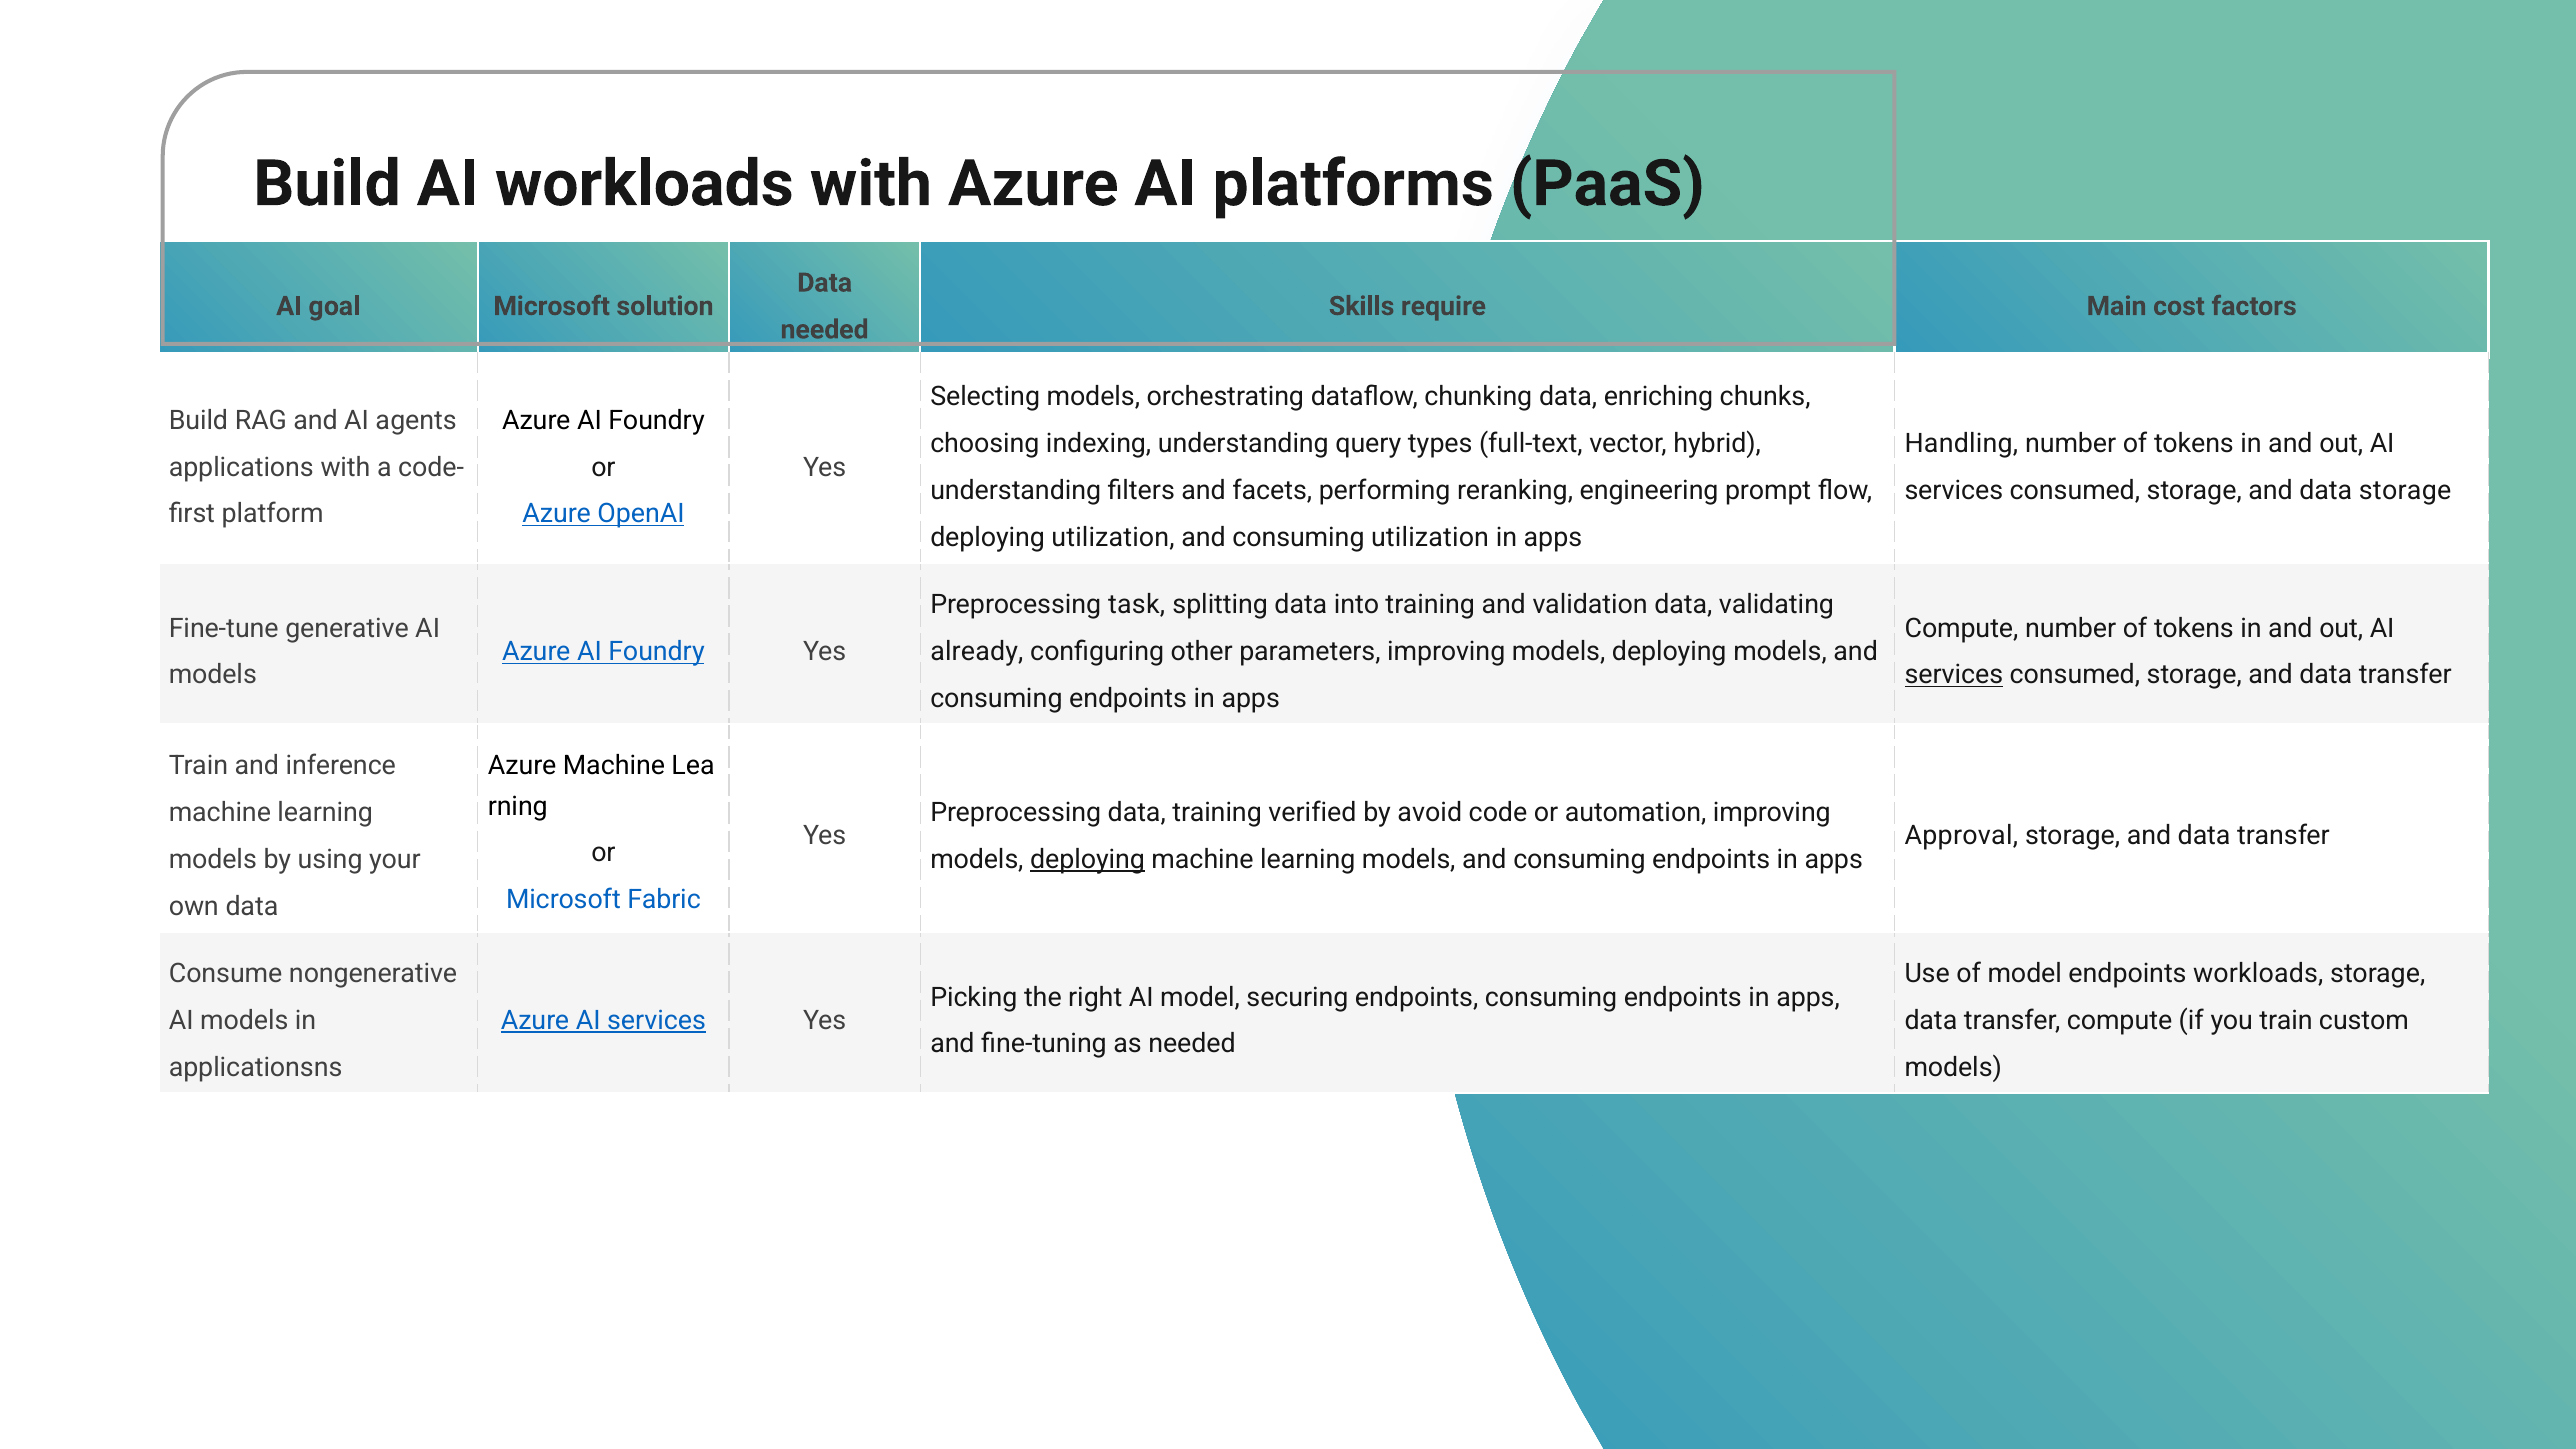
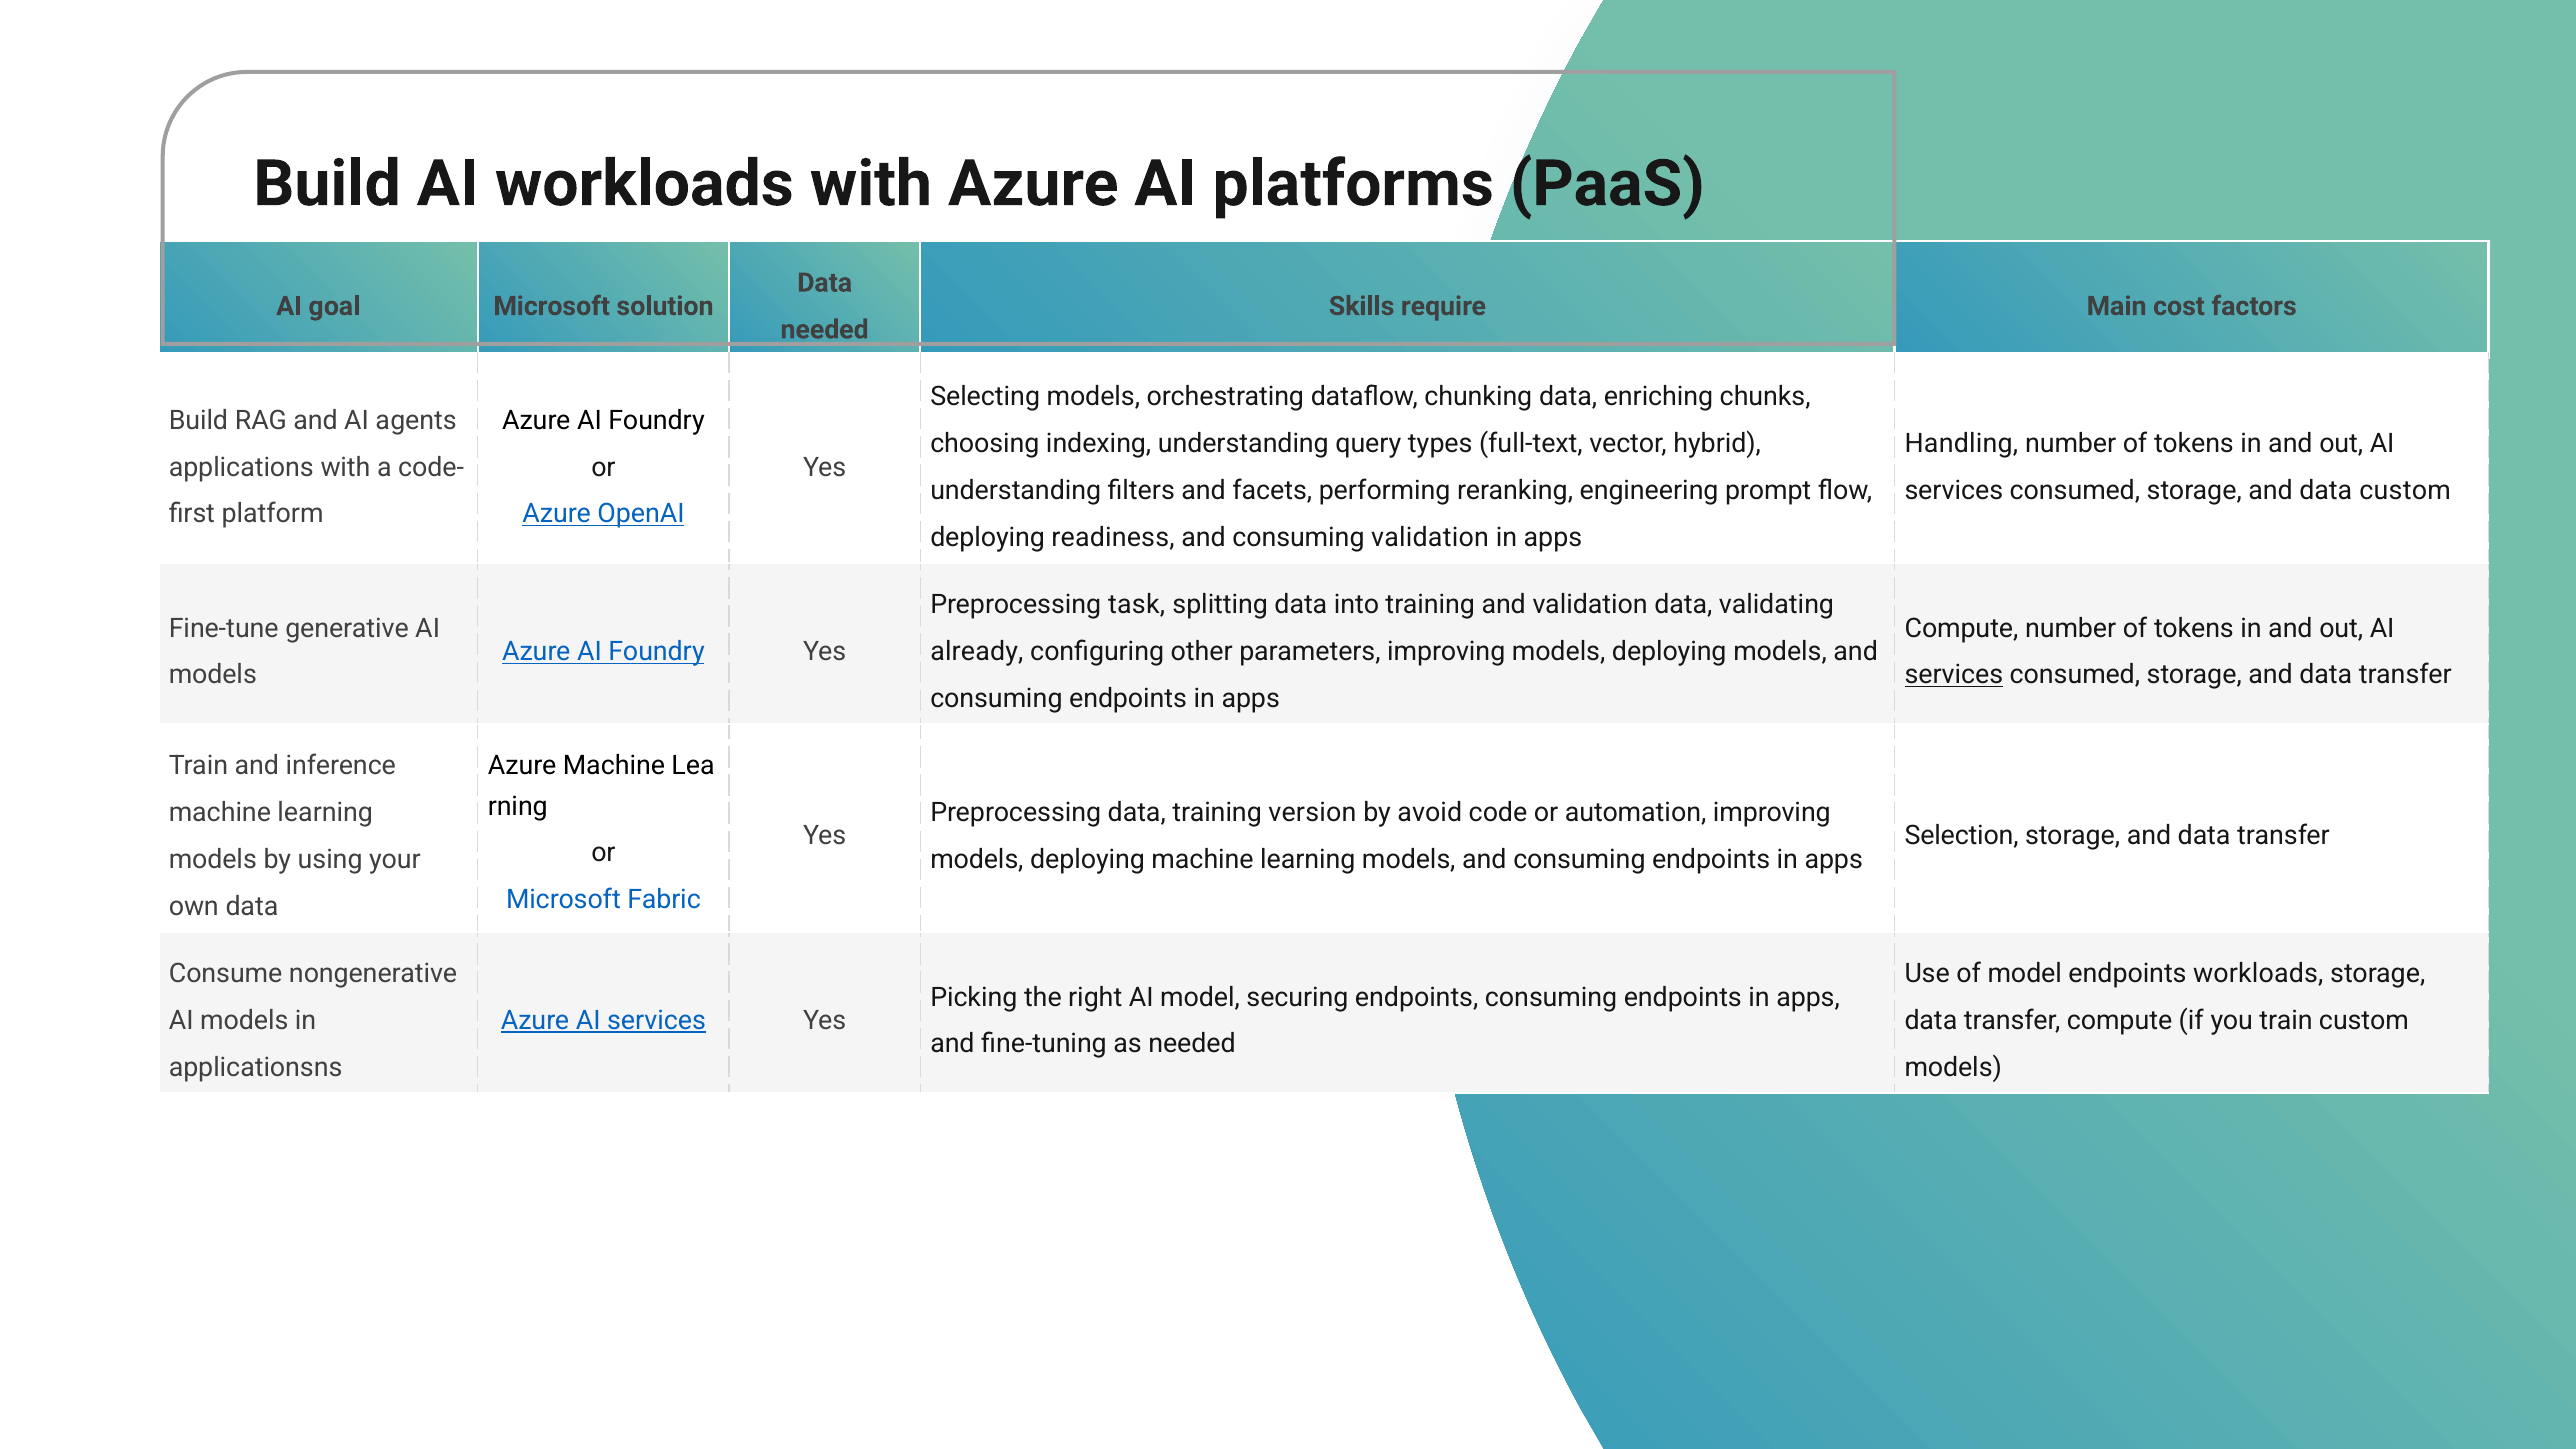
data storage: storage -> custom
deploying utilization: utilization -> readiness
consuming utilization: utilization -> validation
verified: verified -> version
Approval: Approval -> Selection
deploying at (1088, 860) underline: present -> none
